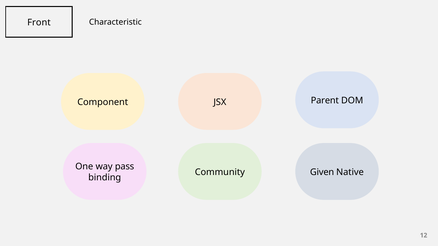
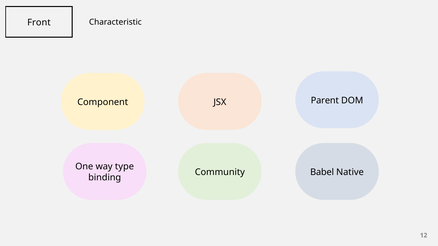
pass: pass -> type
Given: Given -> Babel
